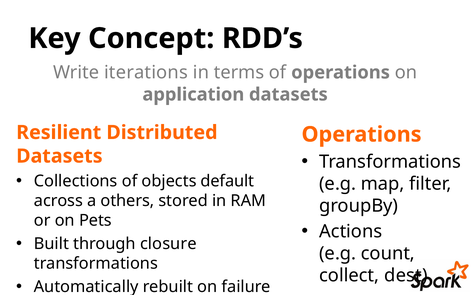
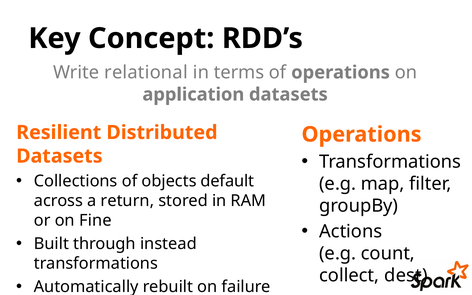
iterations: iterations -> relational
others: others -> return
Pets: Pets -> Fine
closure: closure -> instead
